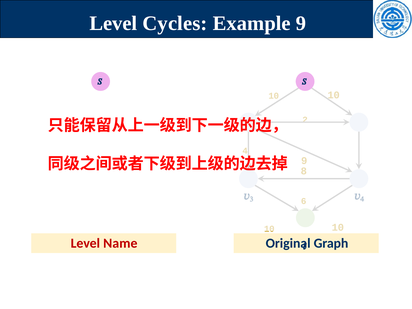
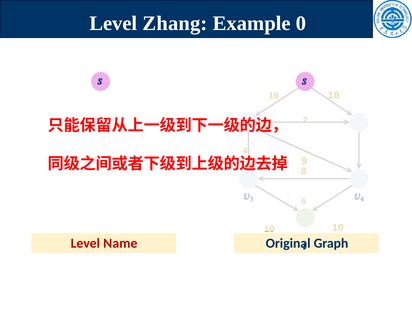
Cycles: Cycles -> Zhang
Example 9: 9 -> 0
